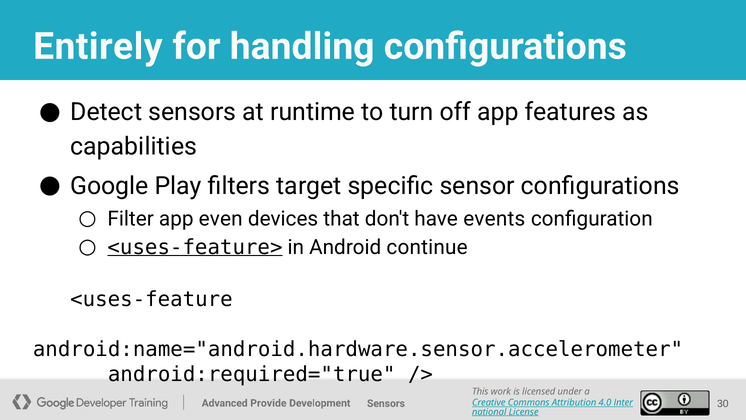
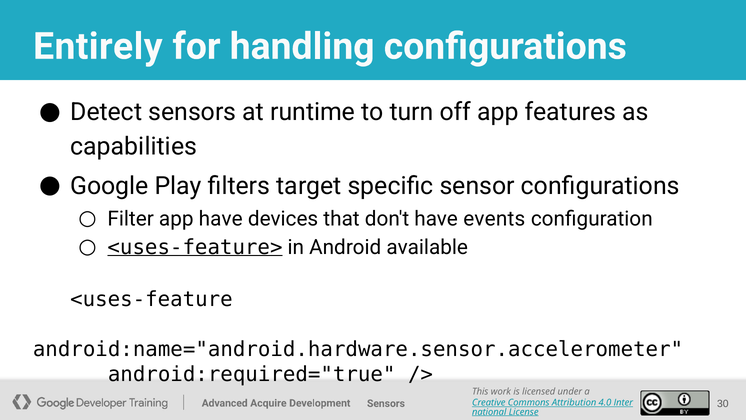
app even: even -> have
continue: continue -> available
Provide: Provide -> Acquire
